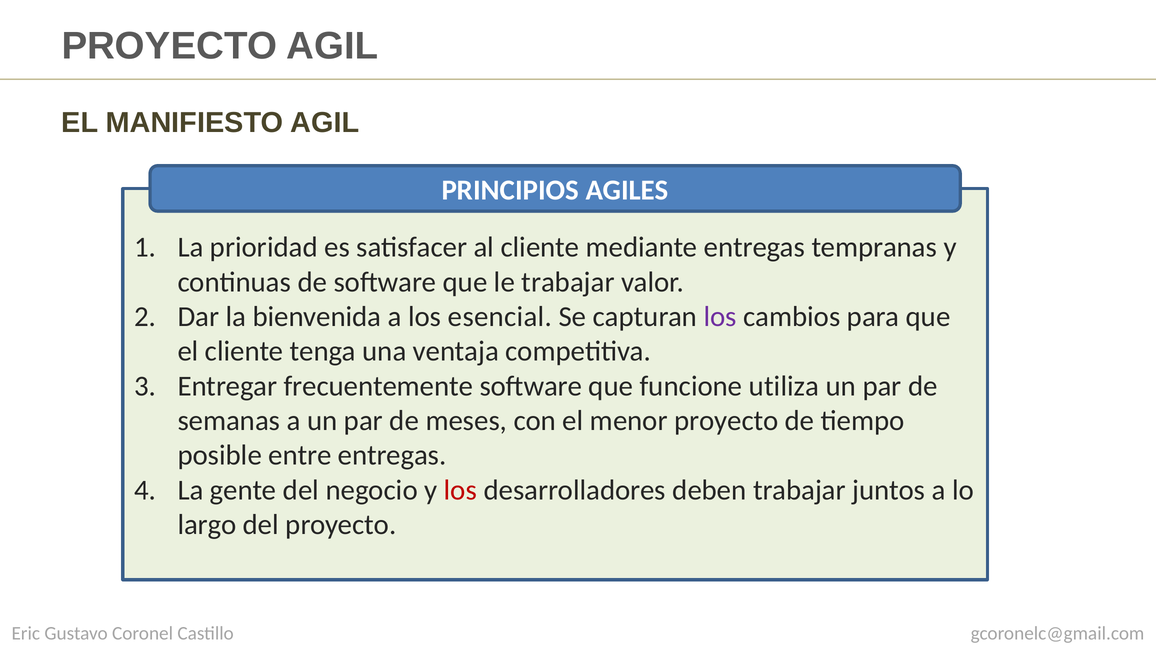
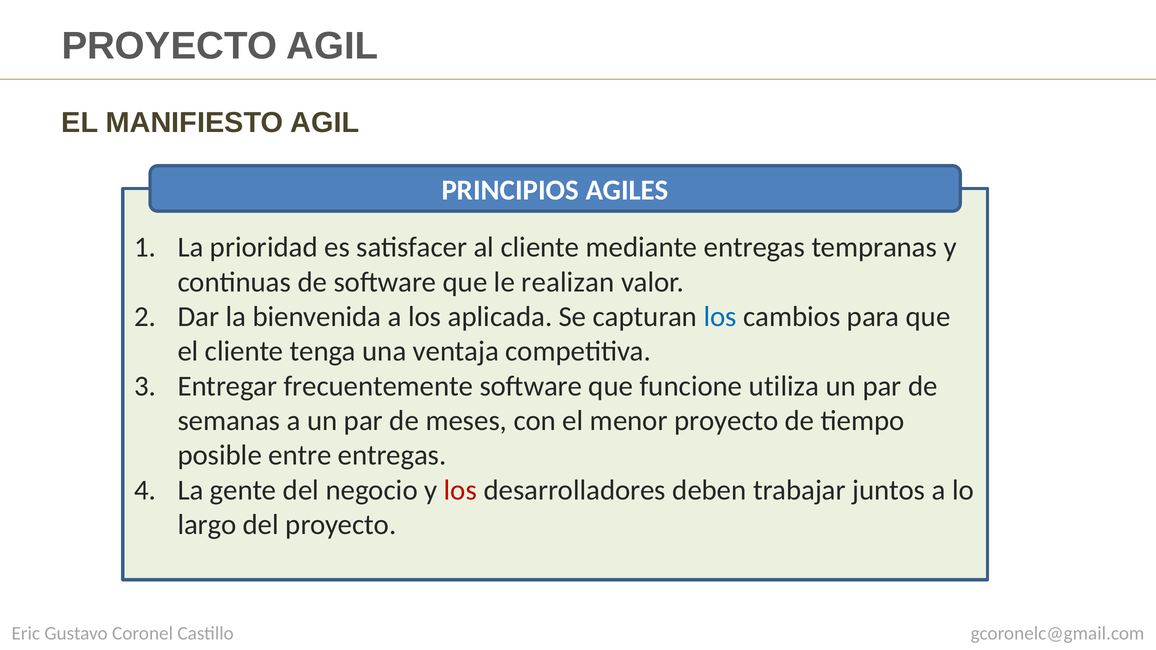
le trabajar: trabajar -> realizan
esencial: esencial -> aplicada
los at (720, 317) colour: purple -> blue
